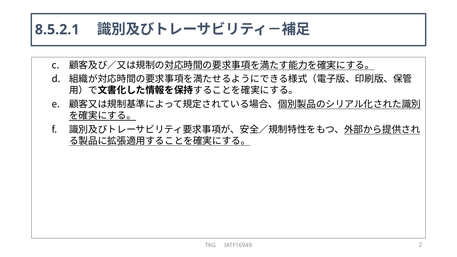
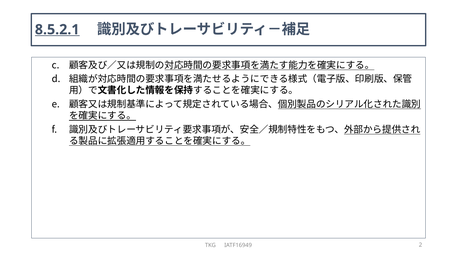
8.5.2.1 underline: none -> present
